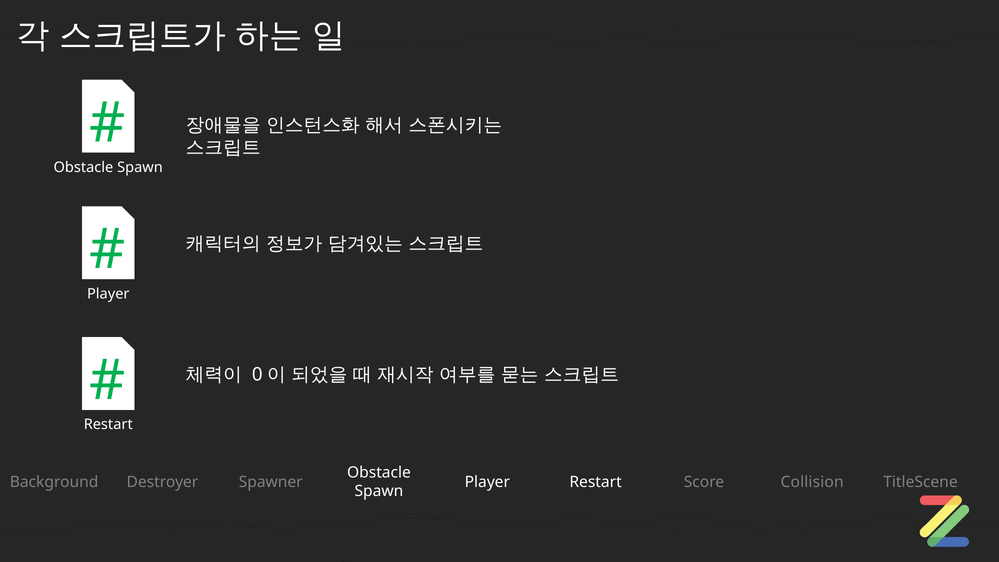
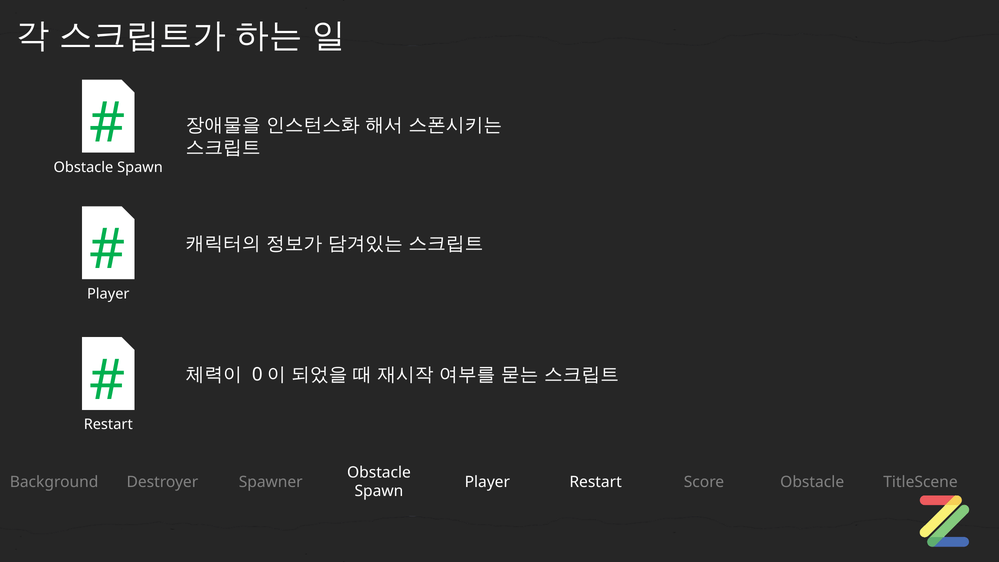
Score Collision: Collision -> Obstacle
